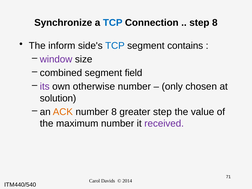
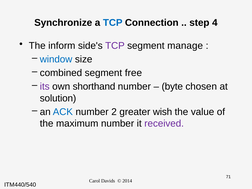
step 8: 8 -> 4
TCP at (115, 46) colour: blue -> purple
contains: contains -> manage
window colour: purple -> blue
field: field -> free
otherwise: otherwise -> shorthand
only: only -> byte
ACK colour: orange -> blue
number 8: 8 -> 2
greater step: step -> wish
